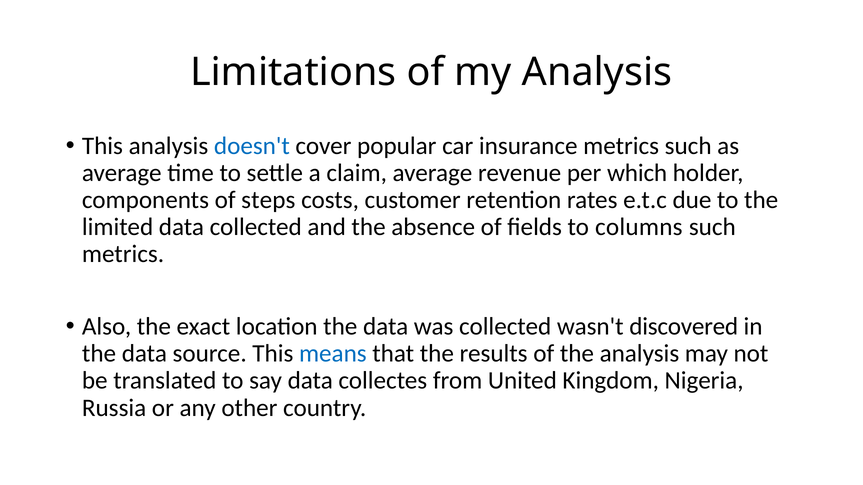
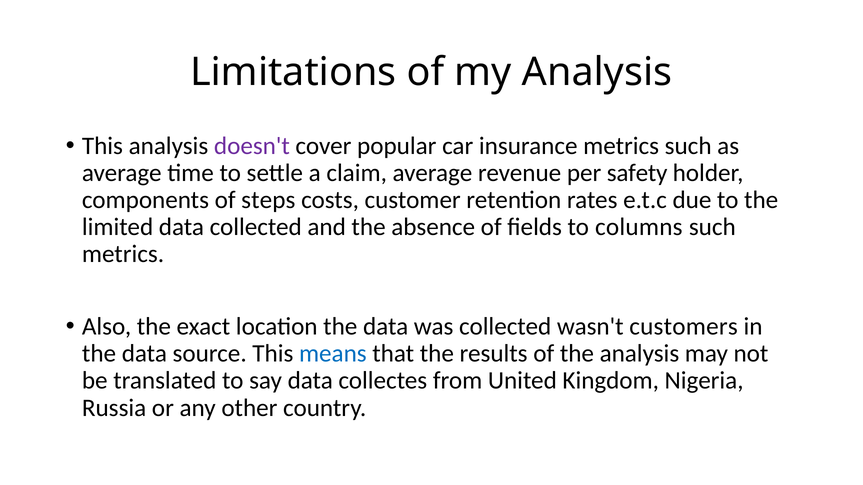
doesn't colour: blue -> purple
which: which -> safety
discovered: discovered -> customers
